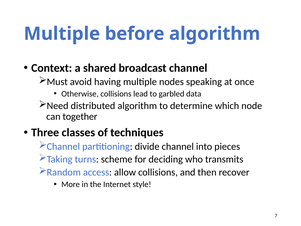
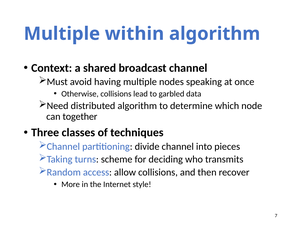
before: before -> within
